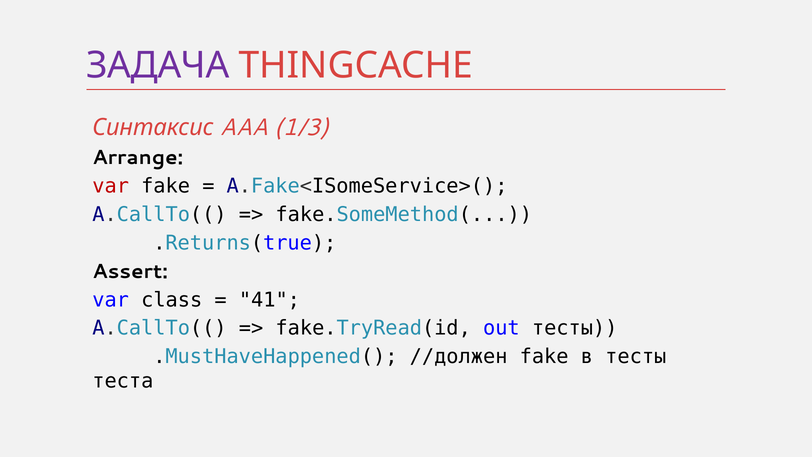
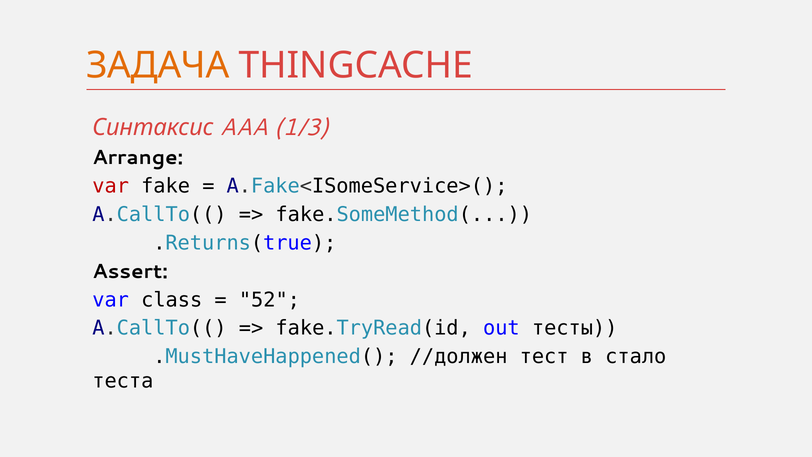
ЗАДАЧА colour: purple -> orange
41: 41 -> 52
//должен fake: fake -> тест
в тесты: тесты -> стало
